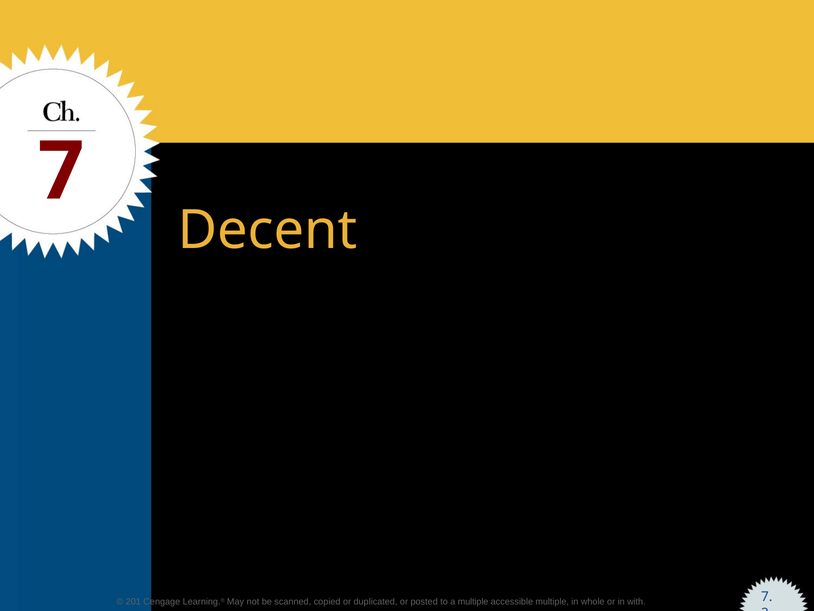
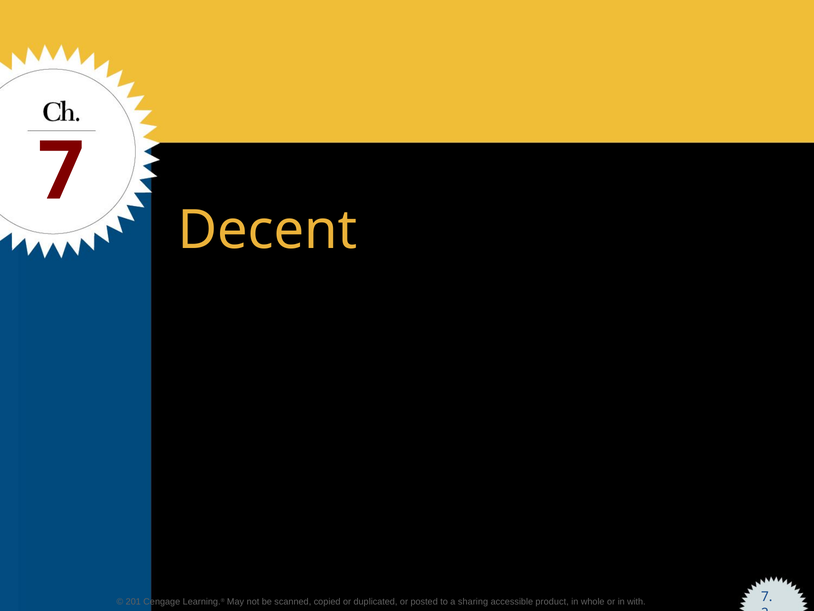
a multiple: multiple -> sharing
accessible multiple: multiple -> product
